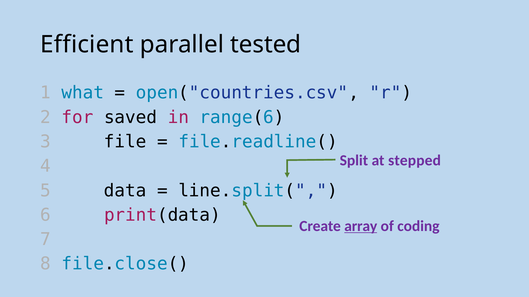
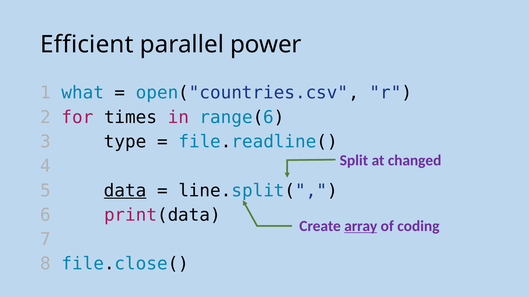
tested: tested -> power
saved: saved -> times
file: file -> type
stepped: stepped -> changed
data underline: none -> present
